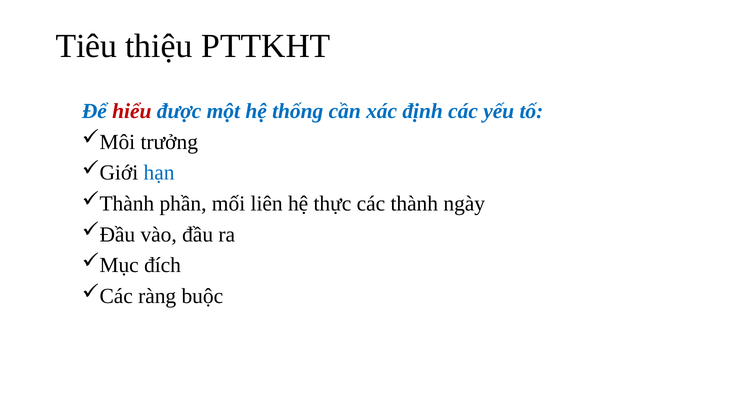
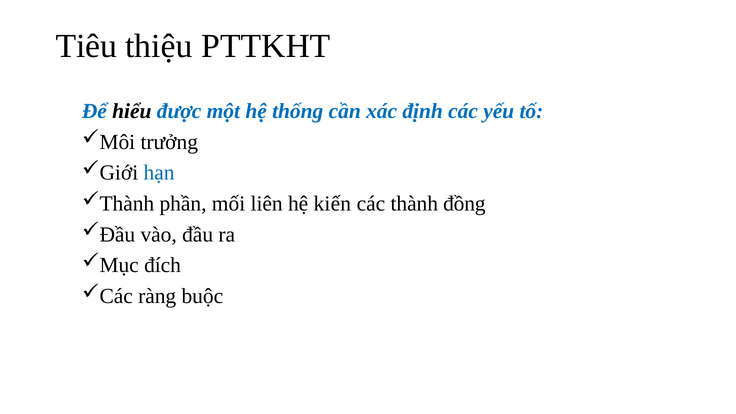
hiểu colour: red -> black
thực: thực -> kiến
ngày: ngày -> đồng
